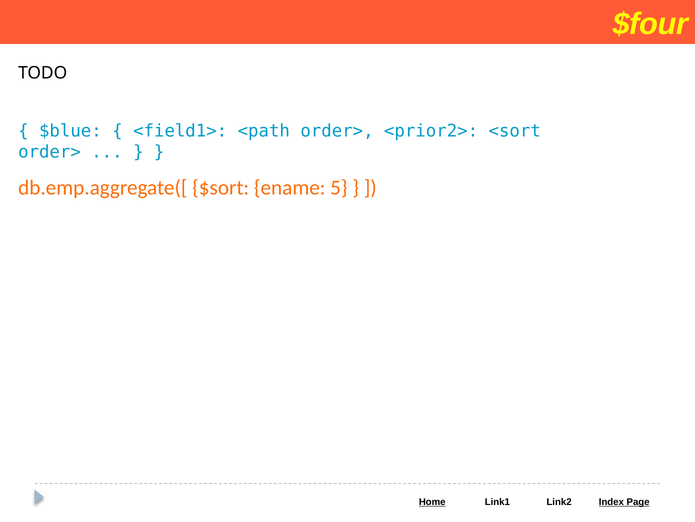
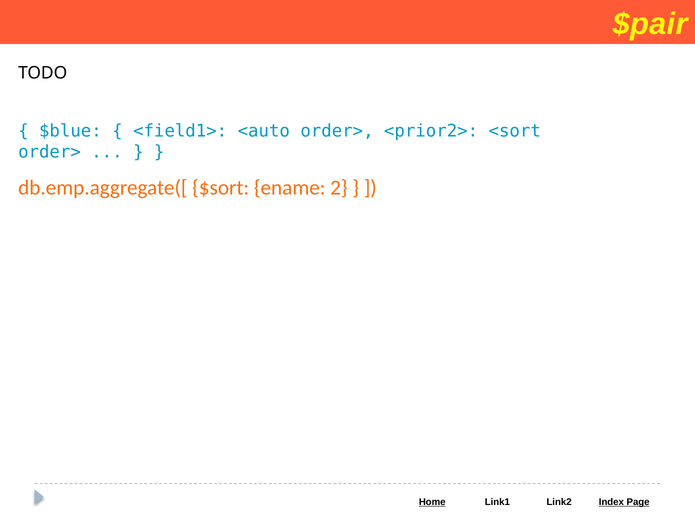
$four: $four -> $pair
<path: <path -> <auto
5: 5 -> 2
